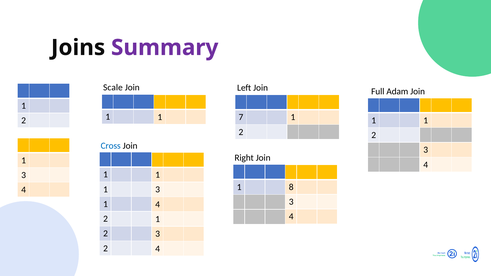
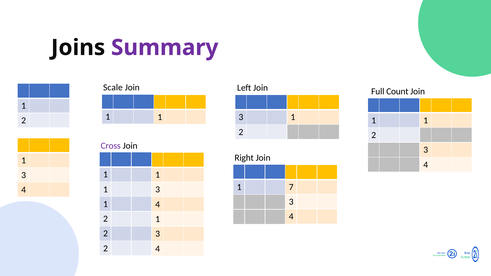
Adam: Adam -> Count
1 1 7: 7 -> 3
Cross colour: blue -> purple
8: 8 -> 7
